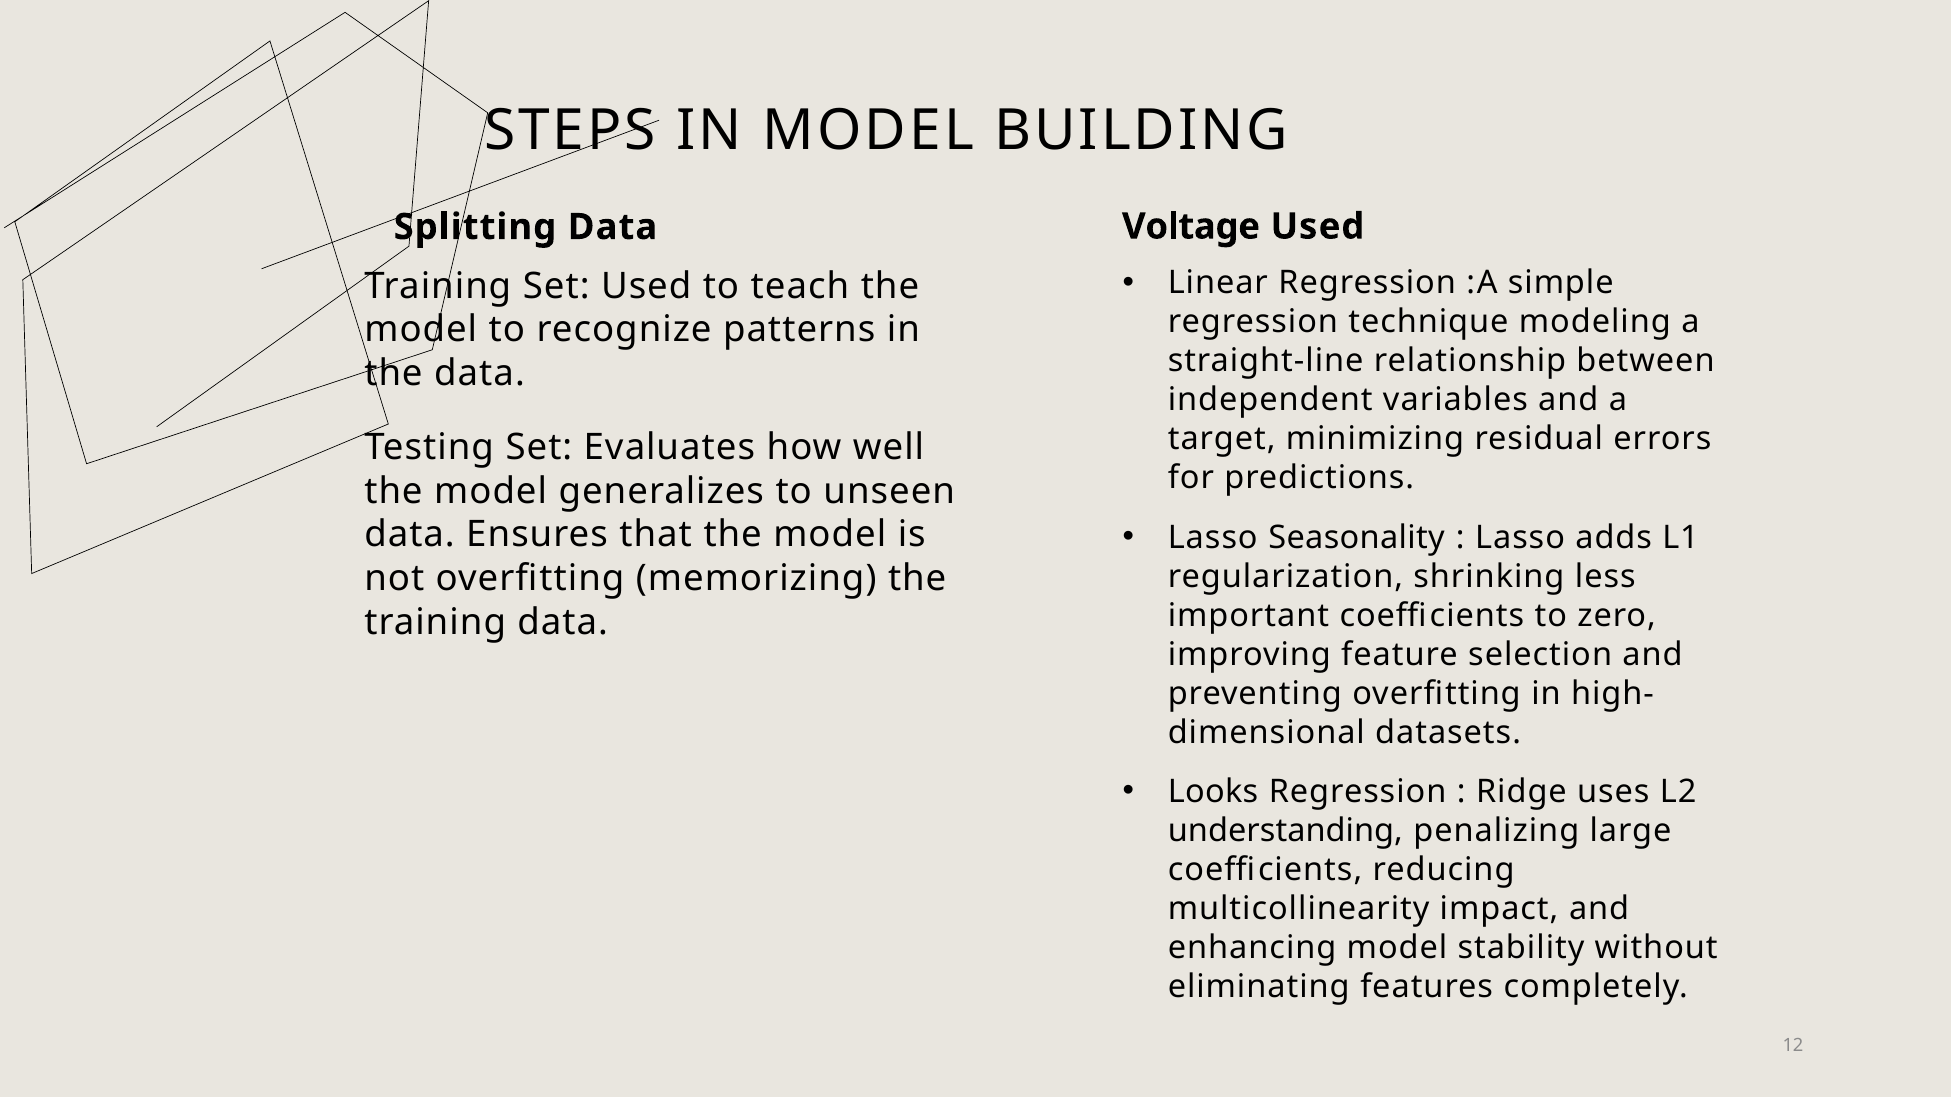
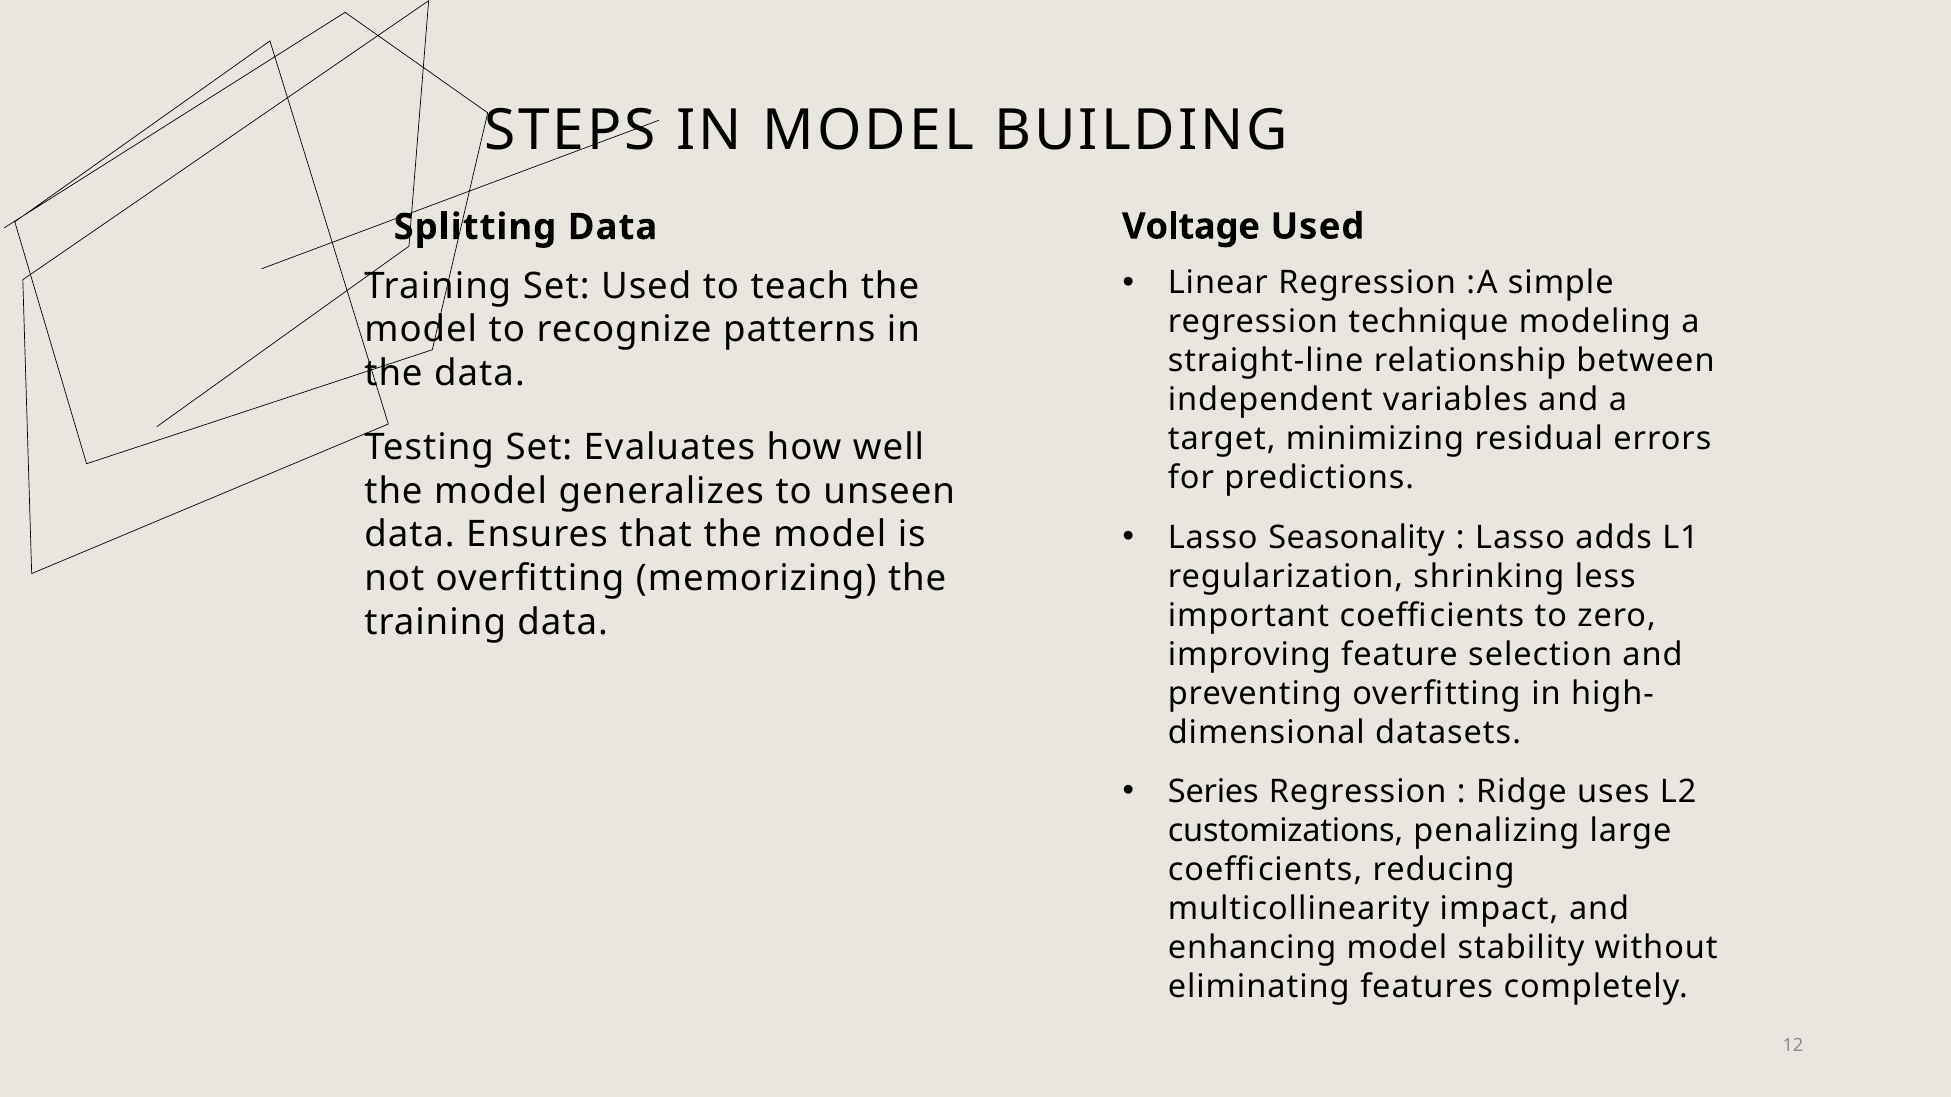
Looks: Looks -> Series
understanding: understanding -> customizations
